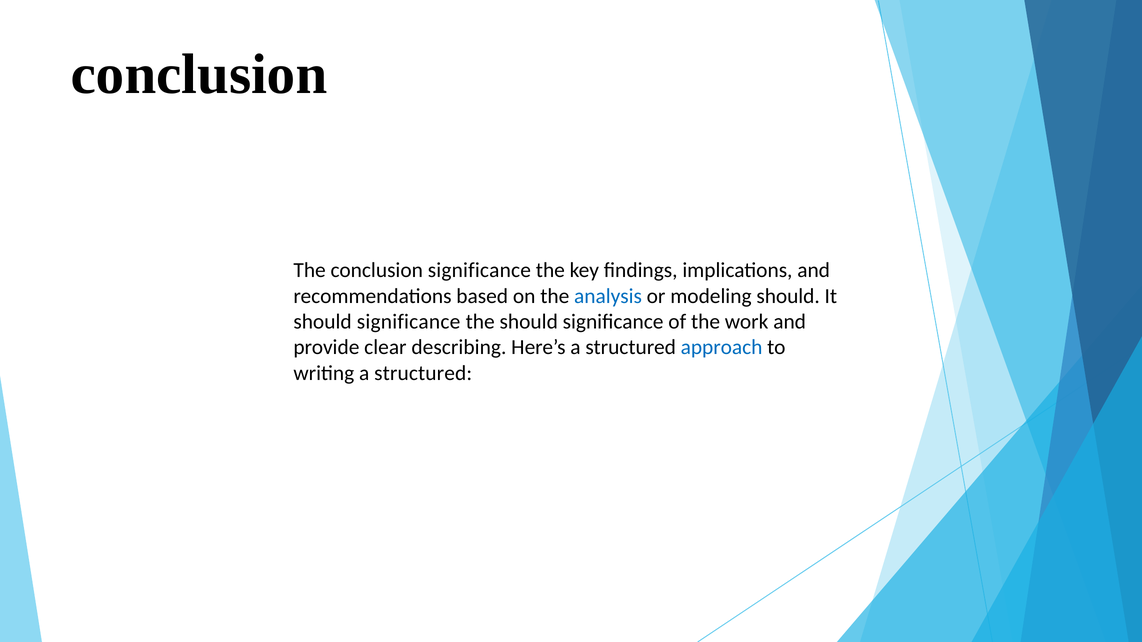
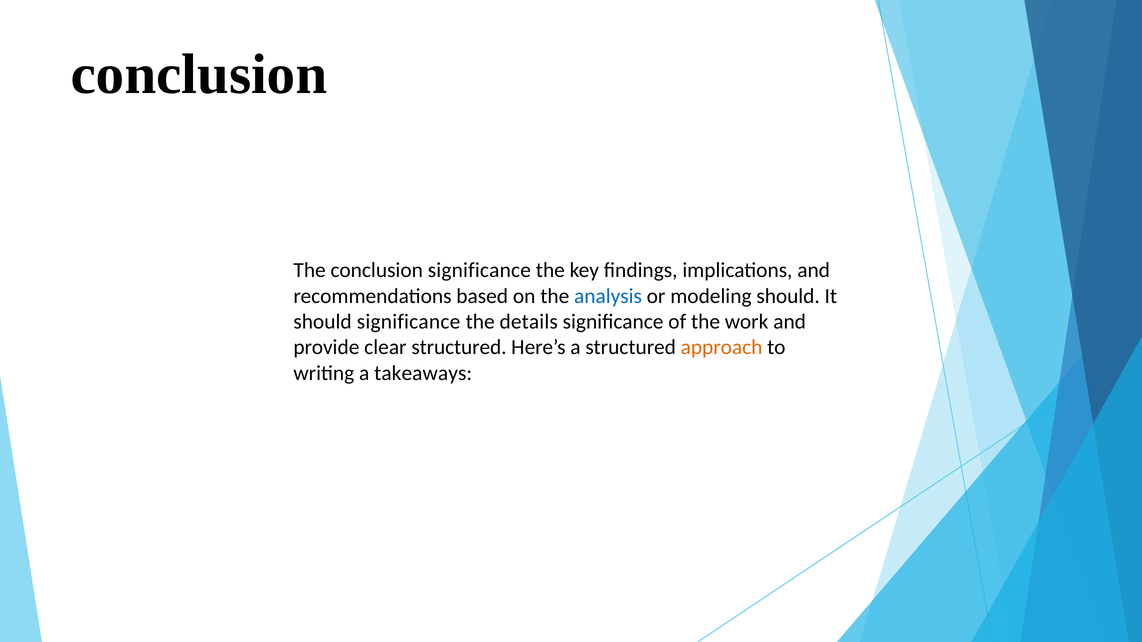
the should: should -> details
clear describing: describing -> structured
approach colour: blue -> orange
writing a structured: structured -> takeaways
